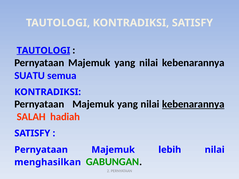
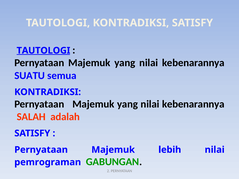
kebenarannya at (193, 104) underline: present -> none
hadiah: hadiah -> adalah
menghasilkan: menghasilkan -> pemrograman
